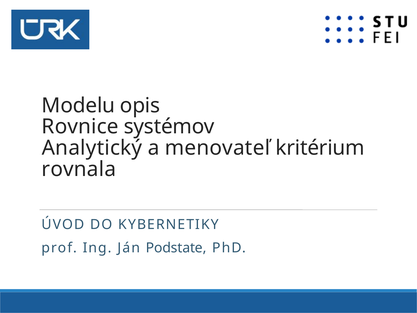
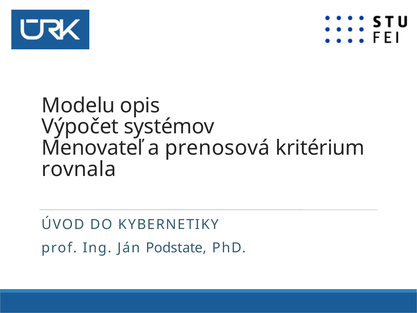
Rovnice: Rovnice -> Výpočet
Analytický: Analytický -> Menovateľ
menovateľ: menovateľ -> prenosová
